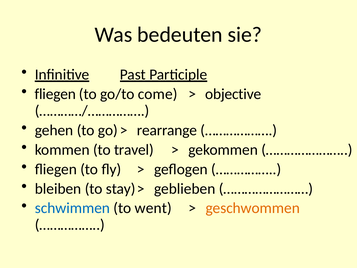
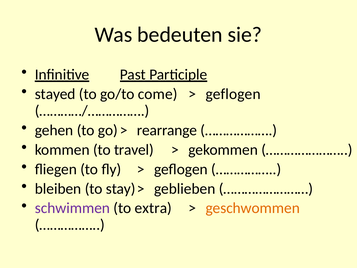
fliegen at (55, 94): fliegen -> stayed
objective at (233, 94): objective -> geflogen
schwimmen colour: blue -> purple
went: went -> extra
